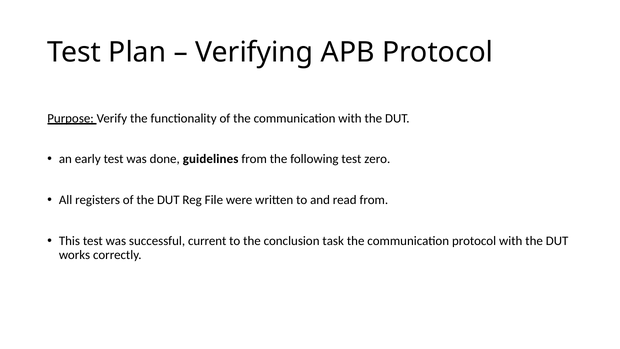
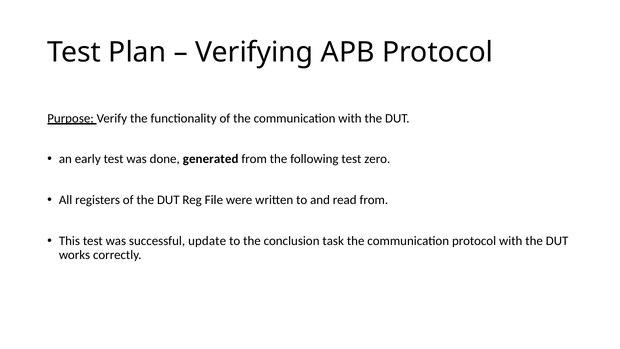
guidelines: guidelines -> generated
current: current -> update
